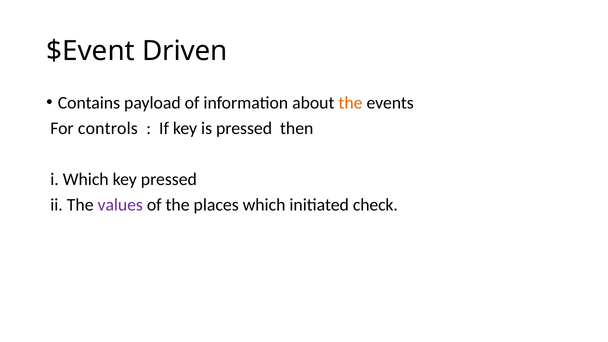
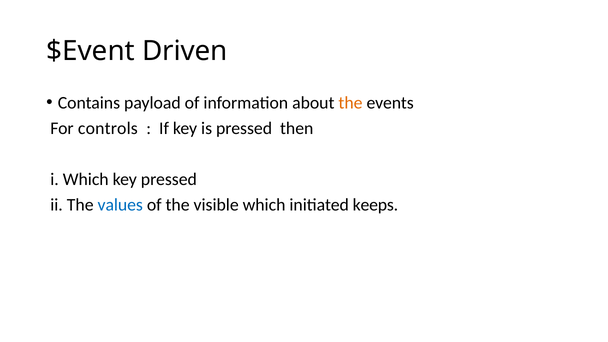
values colour: purple -> blue
places: places -> visible
check: check -> keeps
